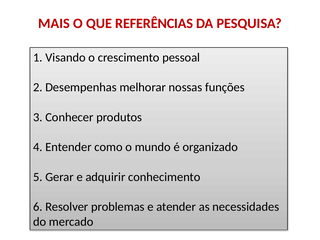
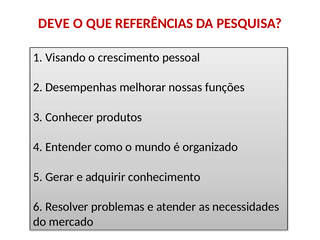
MAIS: MAIS -> DEVE
